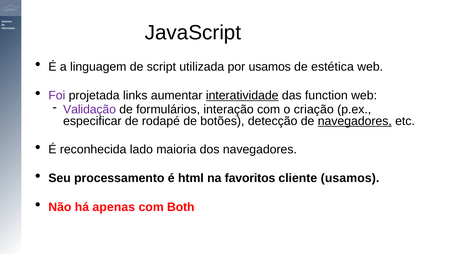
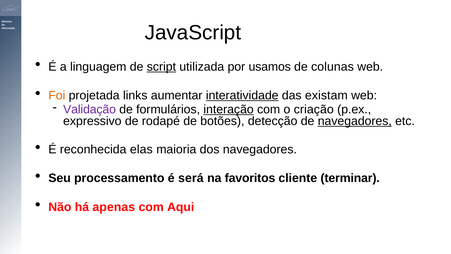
script underline: none -> present
estética: estética -> colunas
Foi colour: purple -> orange
function: function -> existam
interação underline: none -> present
especificar: especificar -> expressivo
lado: lado -> elas
html: html -> será
cliente usamos: usamos -> terminar
Both: Both -> Aqui
